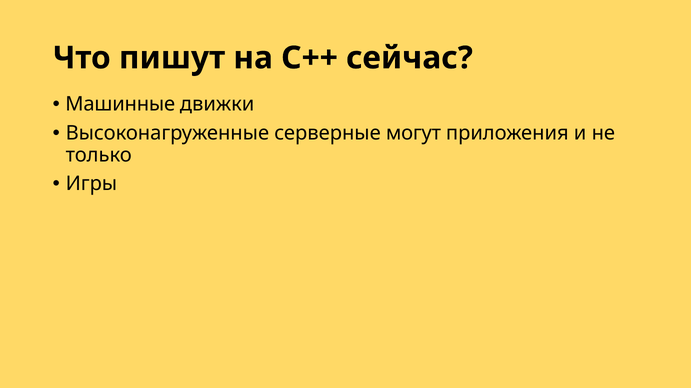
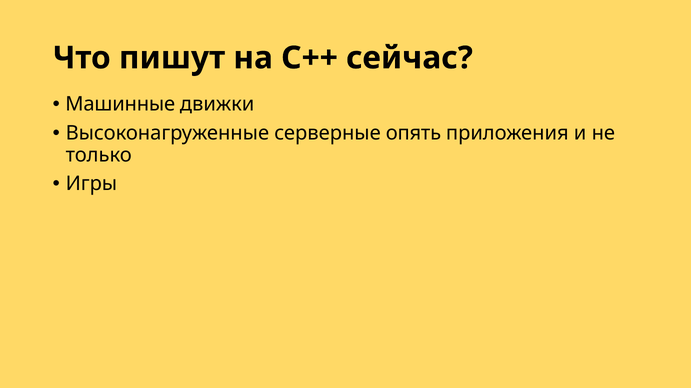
могут: могут -> опять
